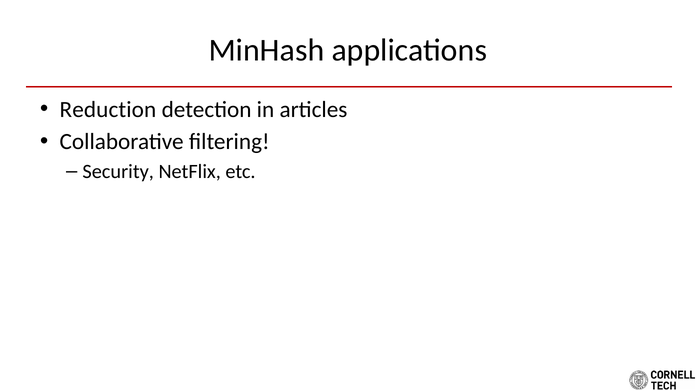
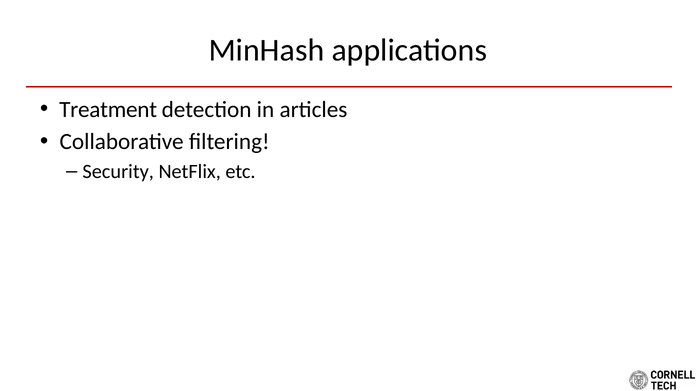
Reduction: Reduction -> Treatment
